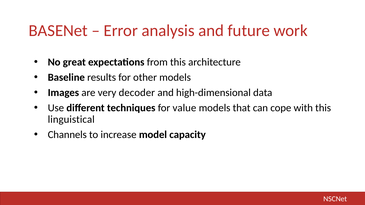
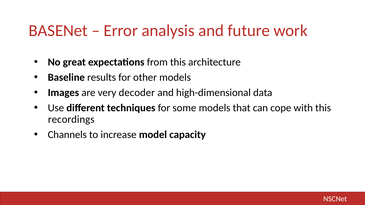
value: value -> some
linguistical: linguistical -> recordings
